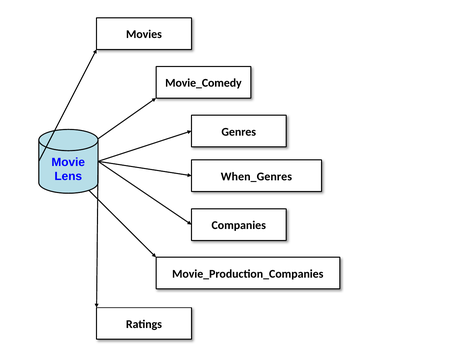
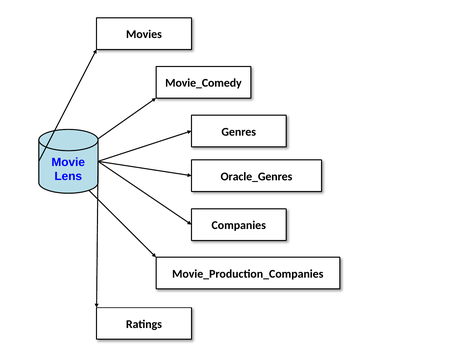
When_Genres: When_Genres -> Oracle_Genres
